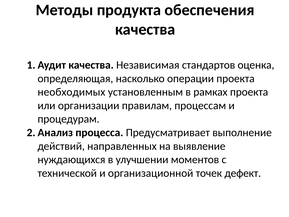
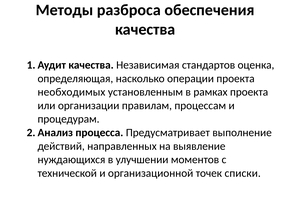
продукта: продукта -> разброса
дефект: дефект -> списки
